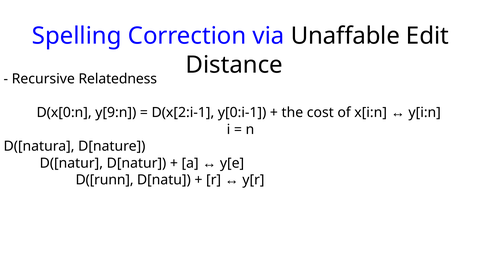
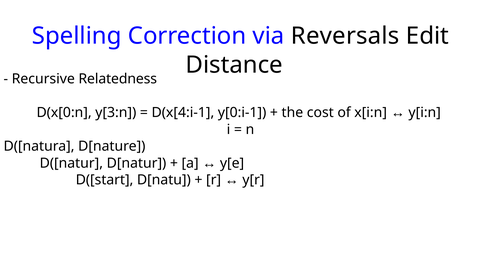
Unaffable: Unaffable -> Reversals
y[9:n: y[9:n -> y[3:n
D(x[2:i-1: D(x[2:i-1 -> D(x[4:i-1
D([runn: D([runn -> D([start
